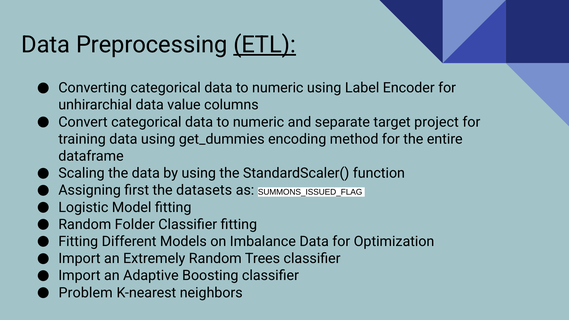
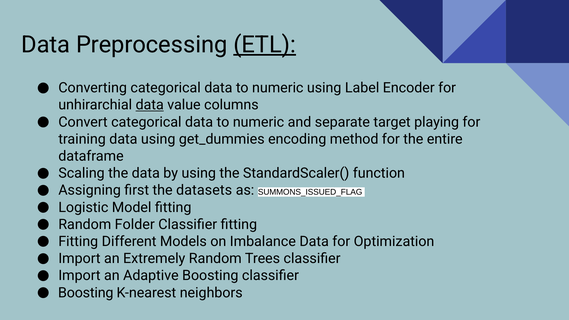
data at (150, 105) underline: none -> present
project: project -> playing
Problem at (86, 293): Problem -> Boosting
